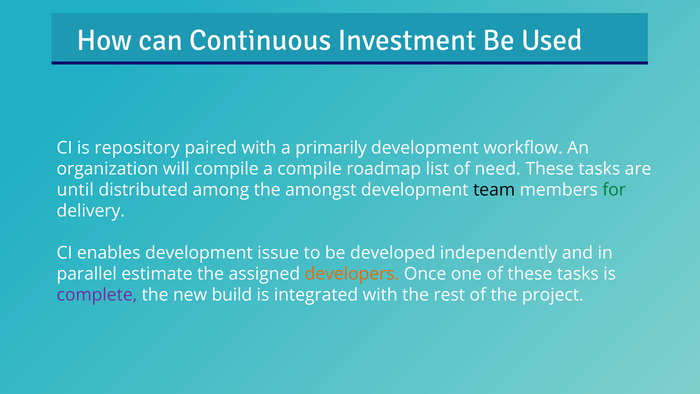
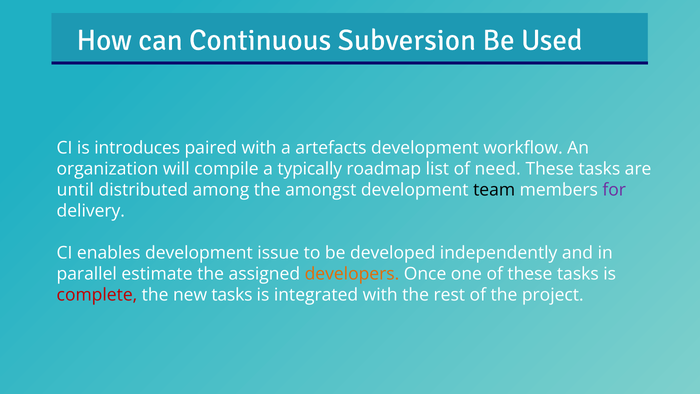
Investment: Investment -> Subversion
repository: repository -> introduces
primarily: primarily -> artefacts
a compile: compile -> typically
for colour: green -> purple
complete colour: purple -> red
new build: build -> tasks
